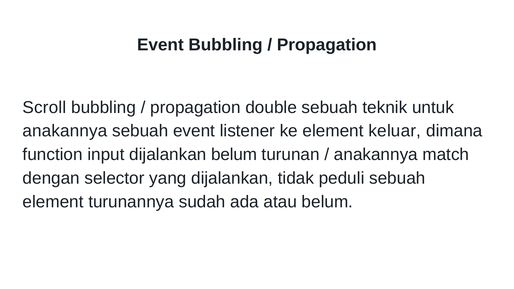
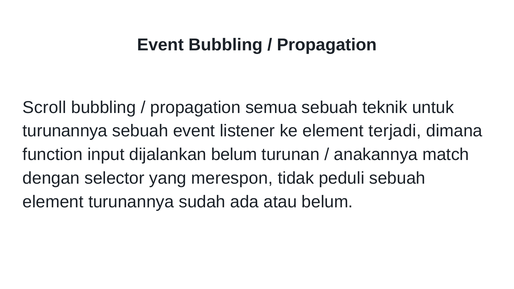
double: double -> semua
anakannya at (65, 131): anakannya -> turunannya
keluar: keluar -> terjadi
yang dijalankan: dijalankan -> merespon
